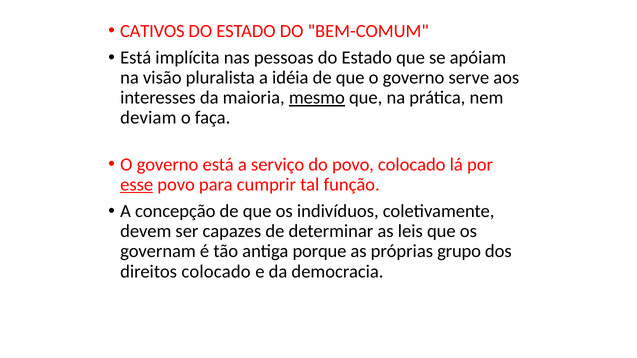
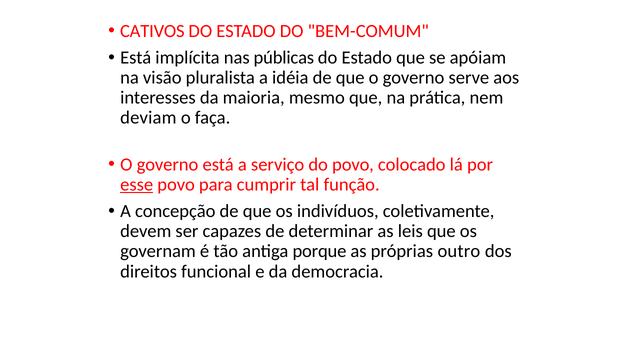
pessoas: pessoas -> públicas
mesmo underline: present -> none
grupo: grupo -> outro
direitos colocado: colocado -> funcional
